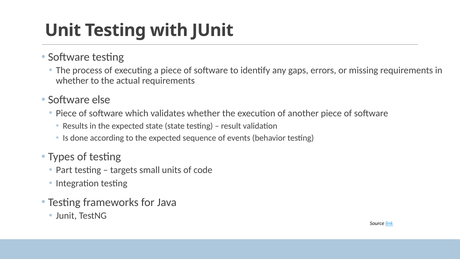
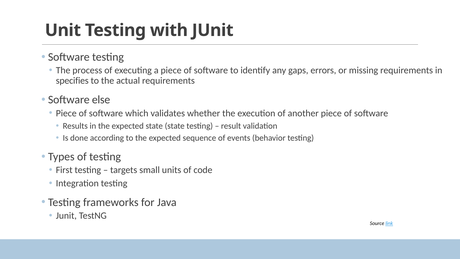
whether at (72, 81): whether -> specifies
Part: Part -> First
